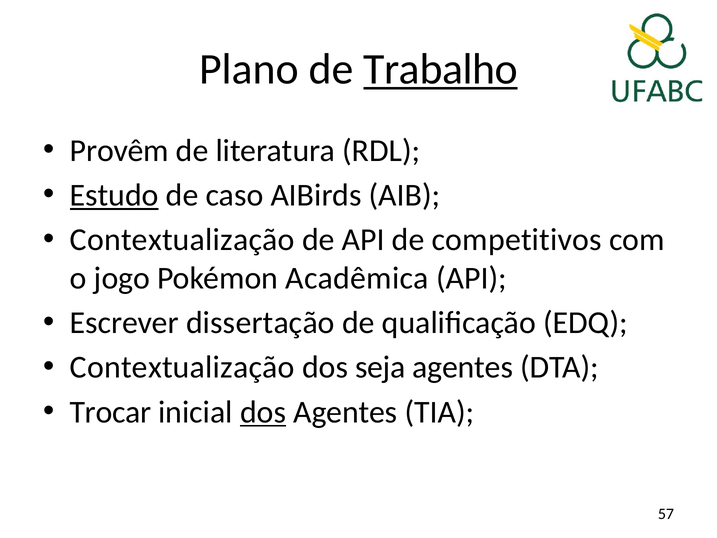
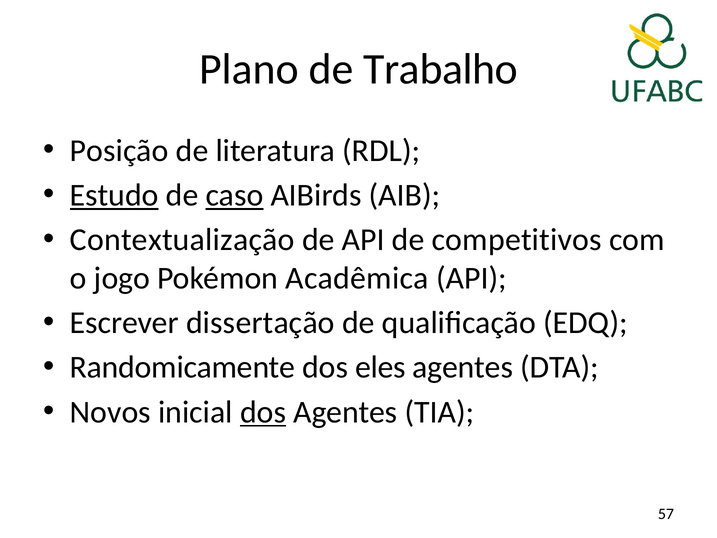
Trabalho underline: present -> none
Provêm: Provêm -> Posição
caso underline: none -> present
Contextualização at (182, 367): Contextualização -> Randomicamente
seja: seja -> eles
Trocar: Trocar -> Novos
